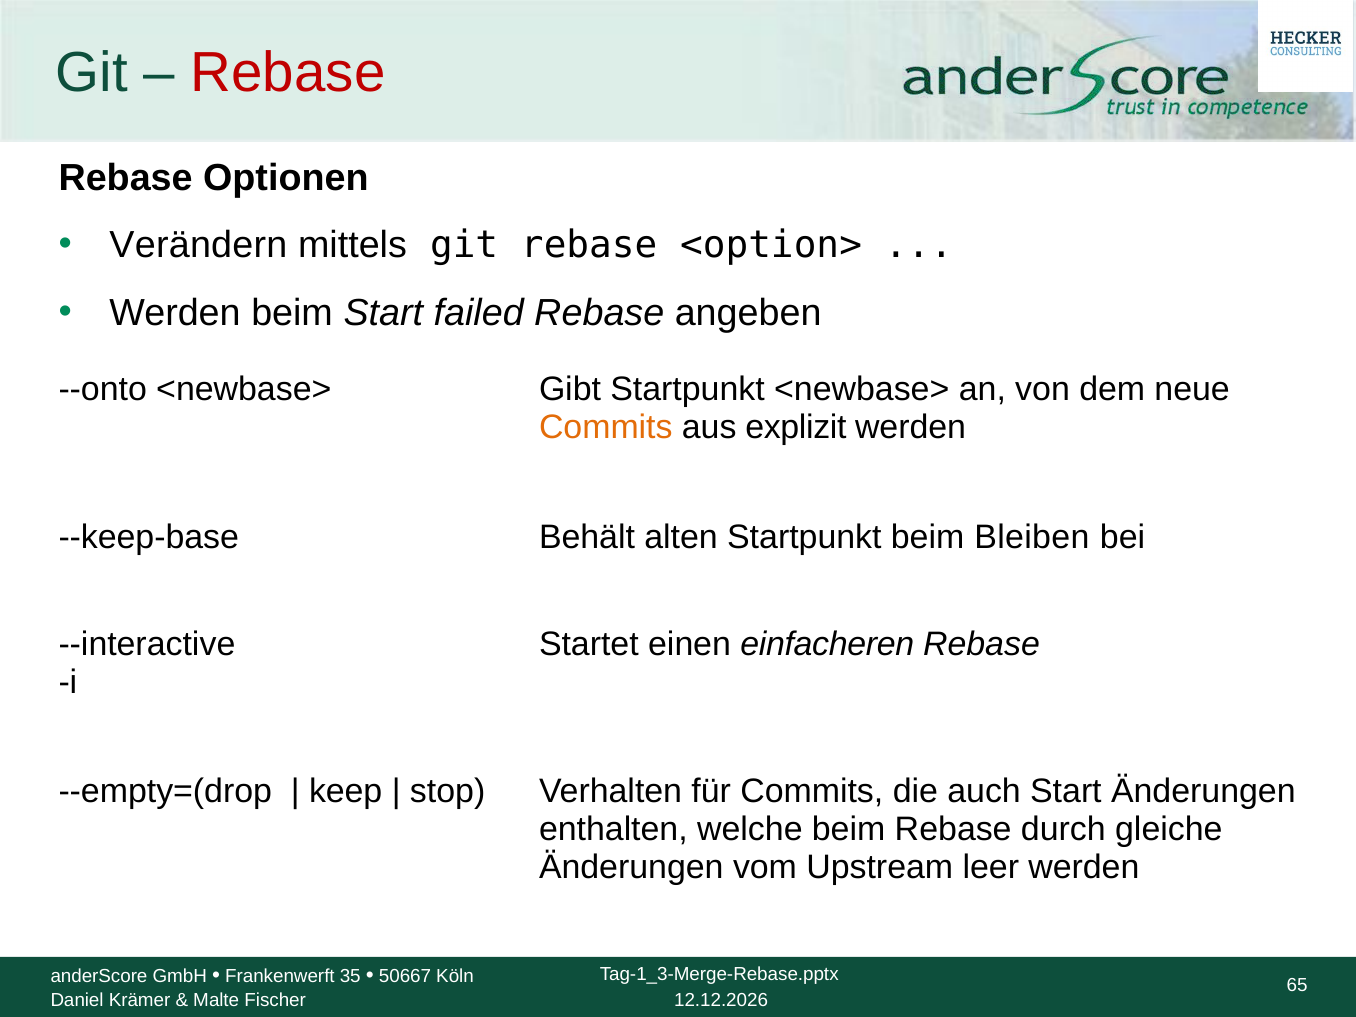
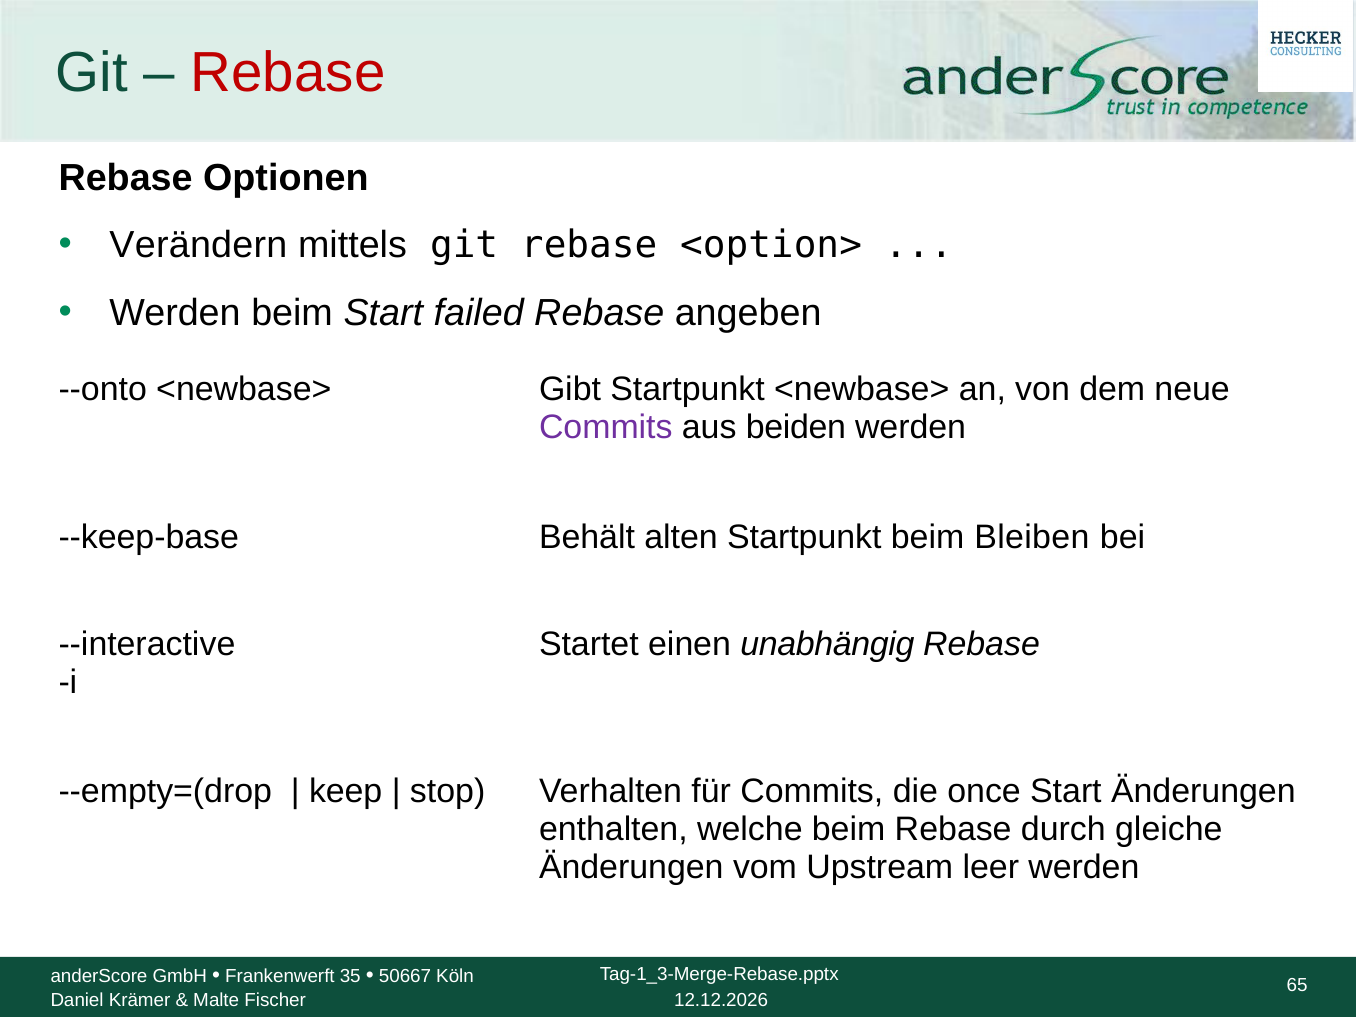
Commits at (606, 428) colour: orange -> purple
explizit: explizit -> beiden
einfacheren: einfacheren -> unabhängig
auch: auch -> once
